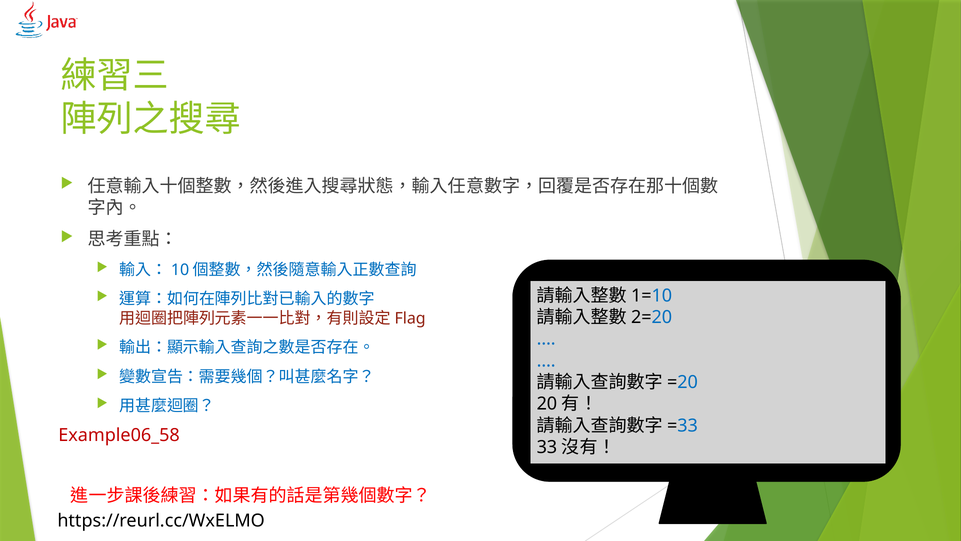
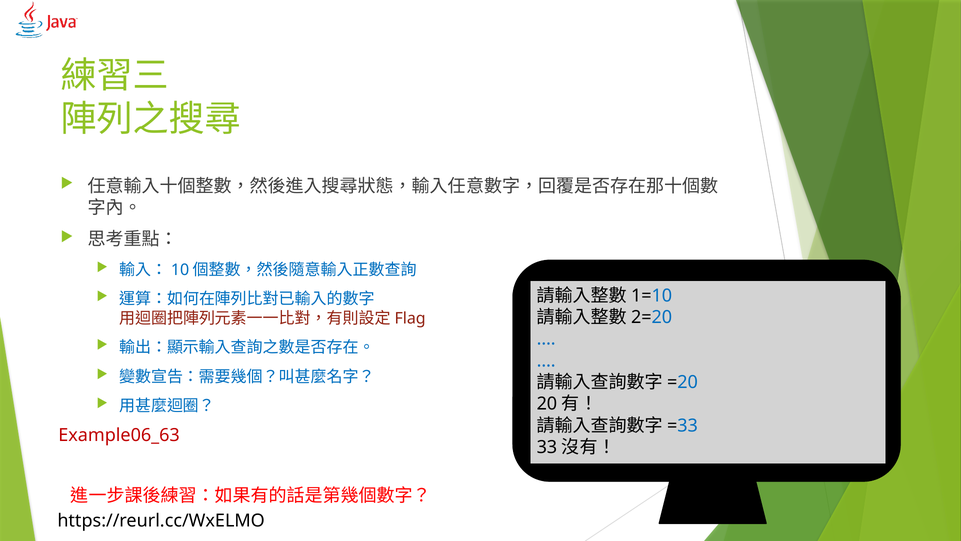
Example06_58: Example06_58 -> Example06_63
